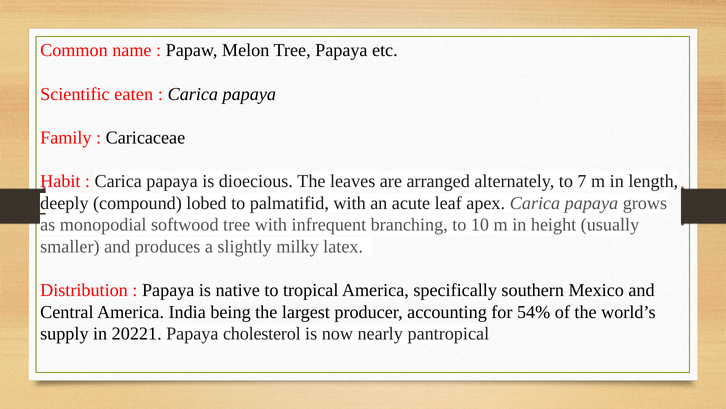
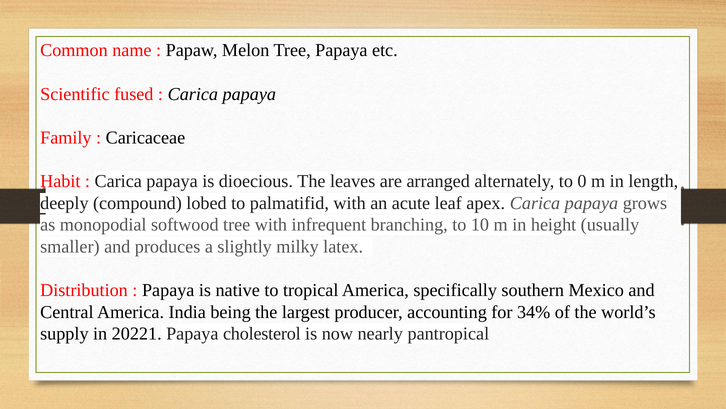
eaten: eaten -> fused
7: 7 -> 0
54%: 54% -> 34%
